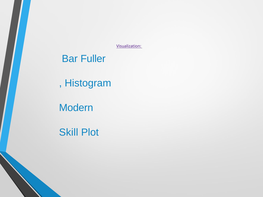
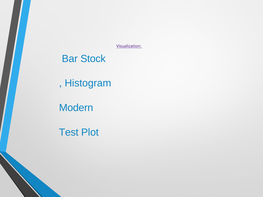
Fuller: Fuller -> Stock
Skill: Skill -> Test
